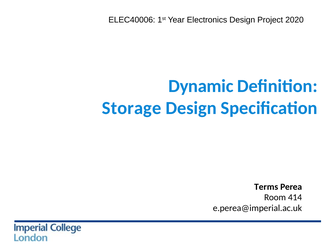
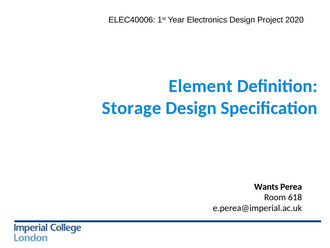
Dynamic: Dynamic -> Element
Terms: Terms -> Wants
414: 414 -> 618
